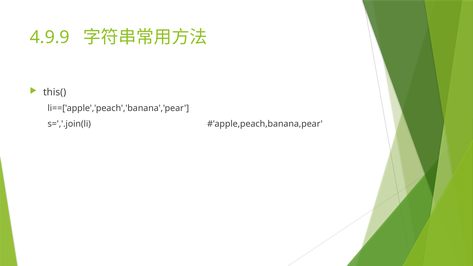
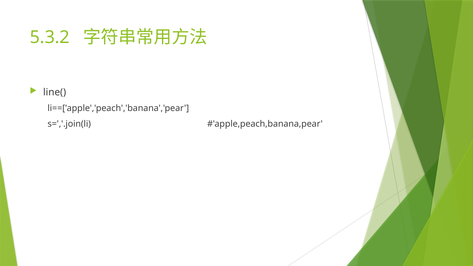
4.9.9: 4.9.9 -> 5.3.2
this(: this( -> line(
